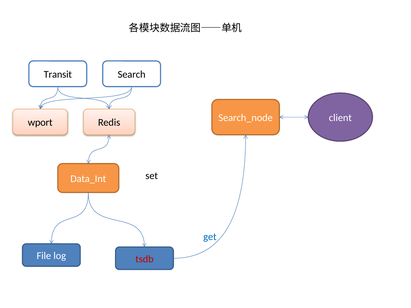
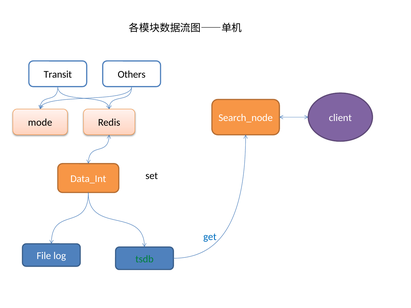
Search: Search -> Others
wport: wport -> mode
tsdb colour: red -> green
